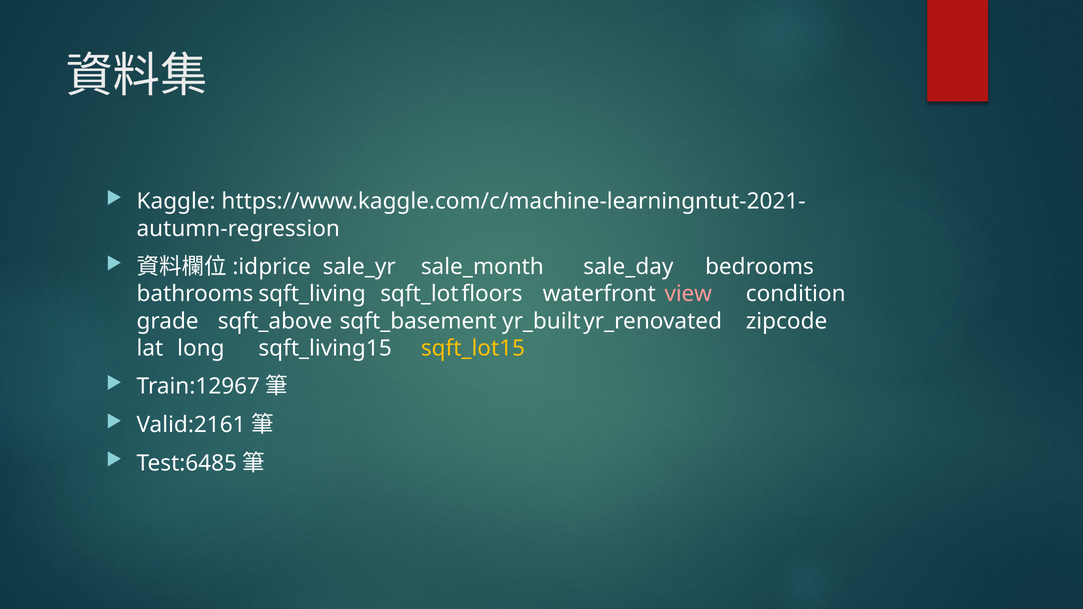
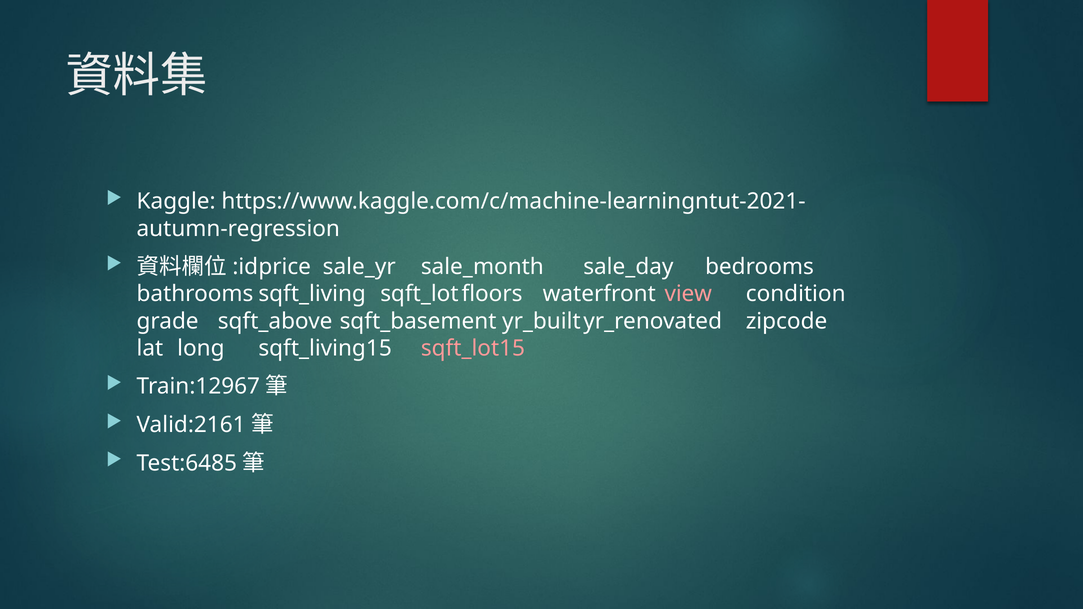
sqft_lot15 colour: yellow -> pink
